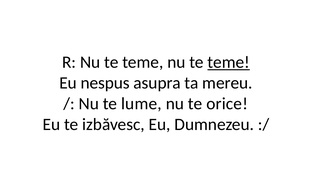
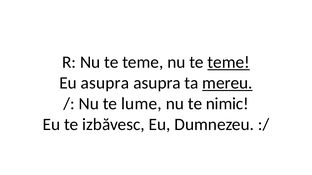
Eu nespus: nespus -> asupra
mereu underline: none -> present
orice: orice -> nimic
